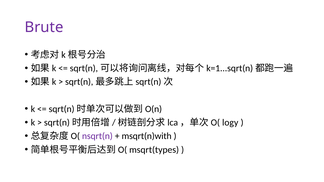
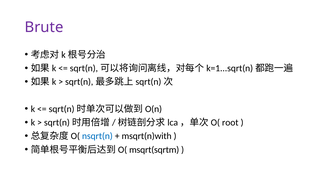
logy: logy -> root
nsqrt(n colour: purple -> blue
msqrt(types: msqrt(types -> msqrt(sqrtm
